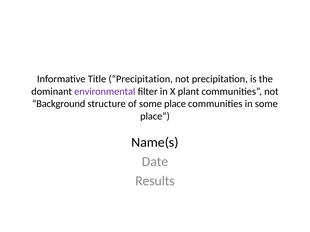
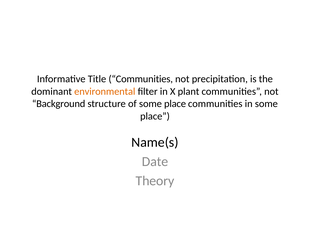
Title Precipitation: Precipitation -> Communities
environmental colour: purple -> orange
Results: Results -> Theory
